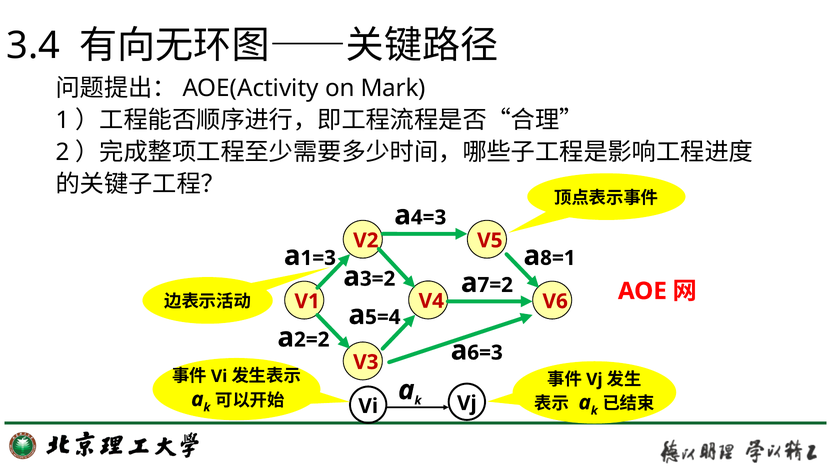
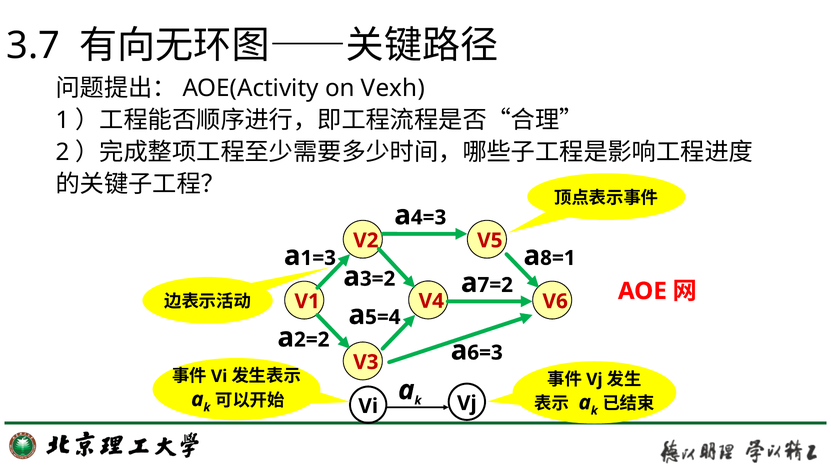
3.4: 3.4 -> 3.7
Mark: Mark -> Vexh
